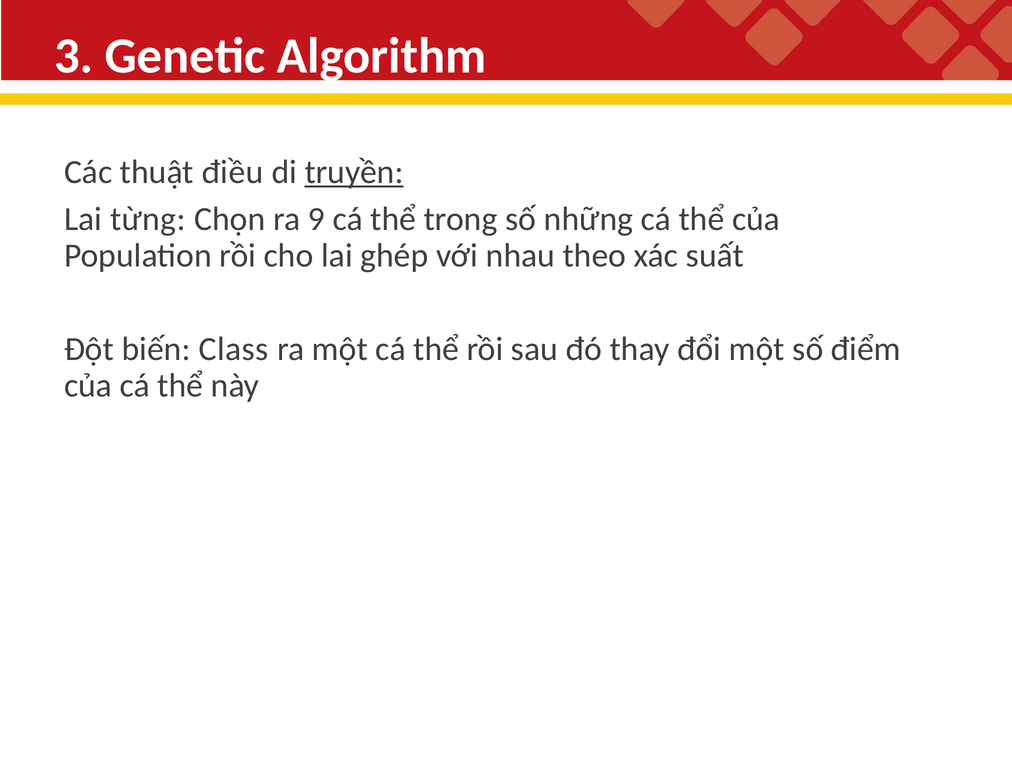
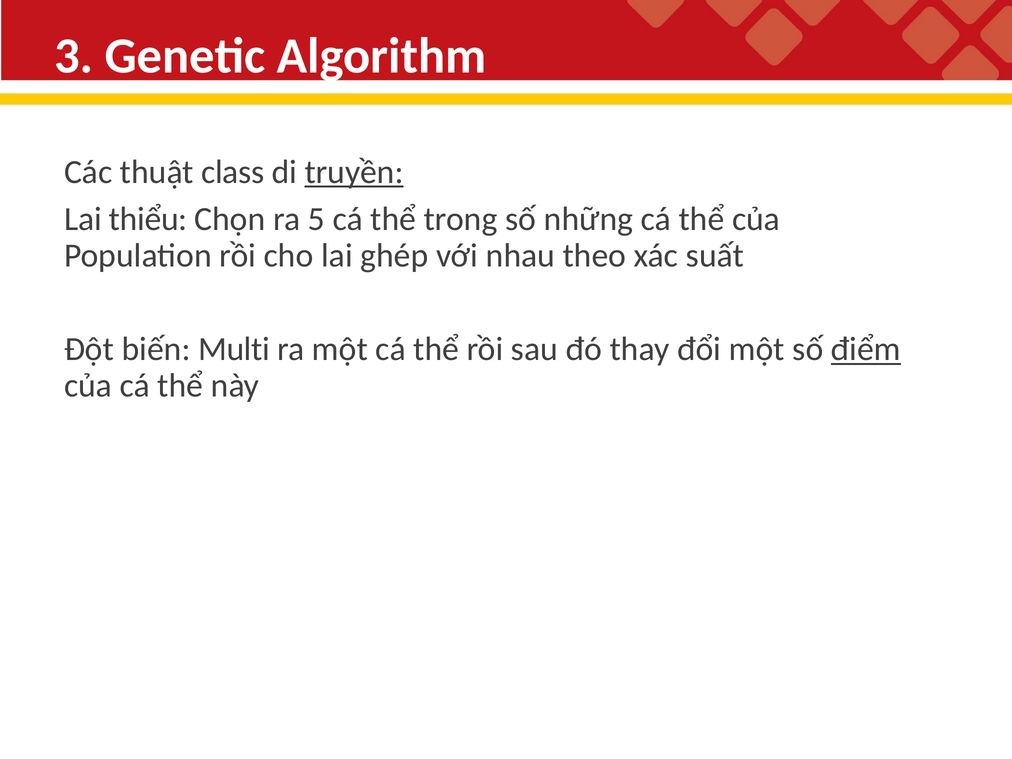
điều: điều -> class
từng: từng -> thiểu
9: 9 -> 5
Class: Class -> Multi
điểm underline: none -> present
